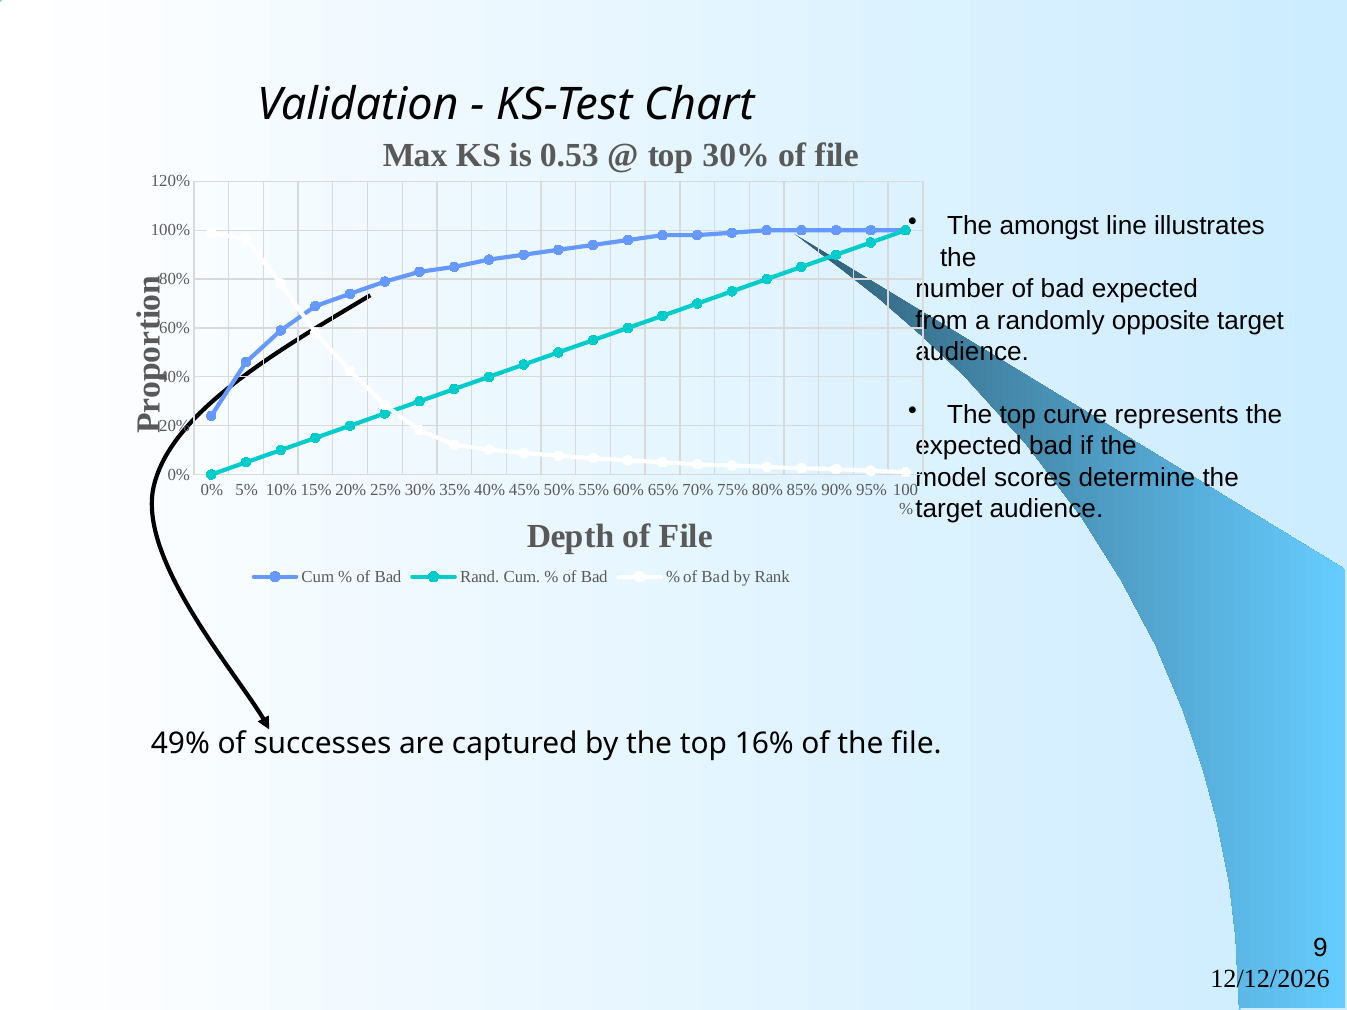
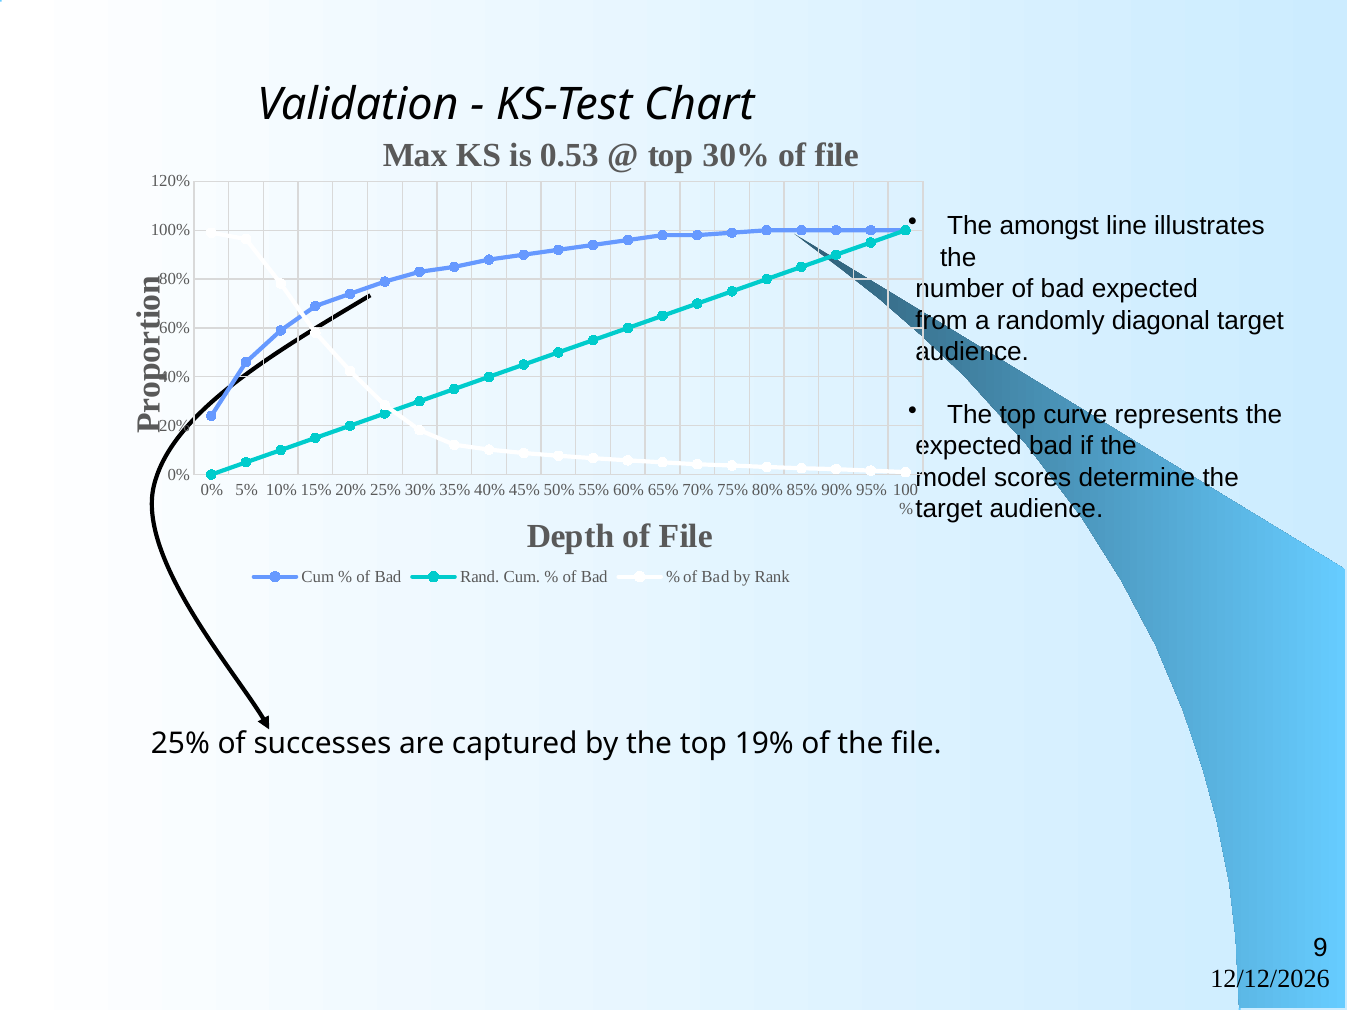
opposite: opposite -> diagonal
49%: 49% -> 25%
16%: 16% -> 19%
